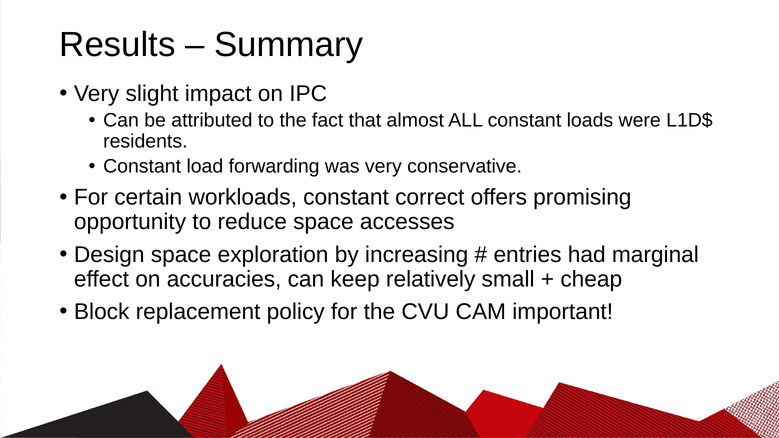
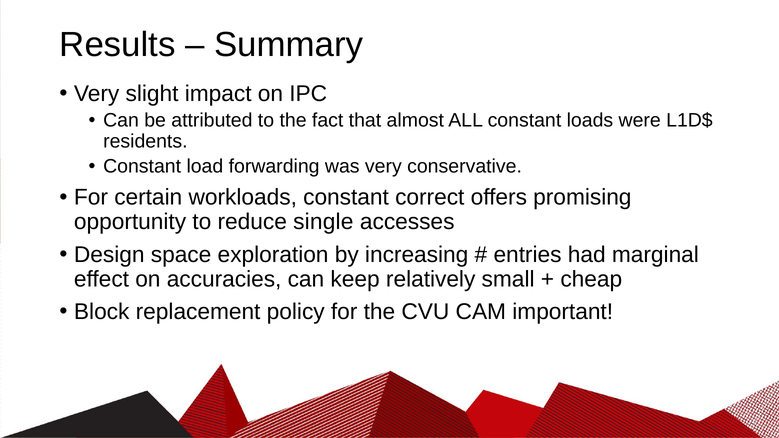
reduce space: space -> single
